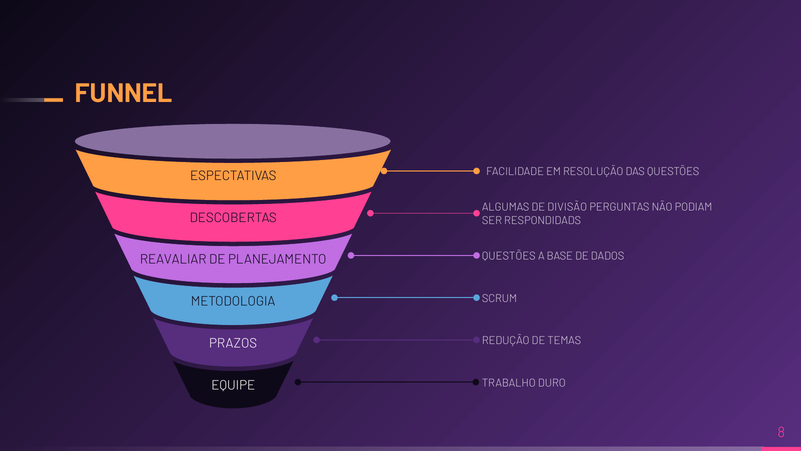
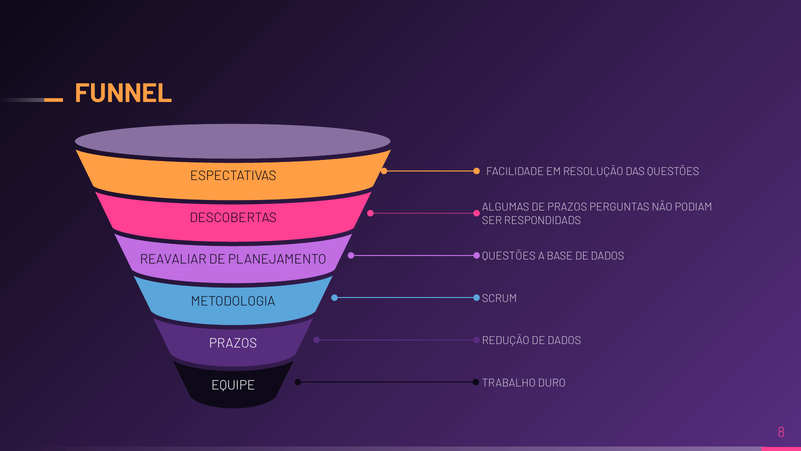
DE DIVISÃO: DIVISÃO -> PRAZOS
REDUÇÃO DE TEMAS: TEMAS -> DADOS
